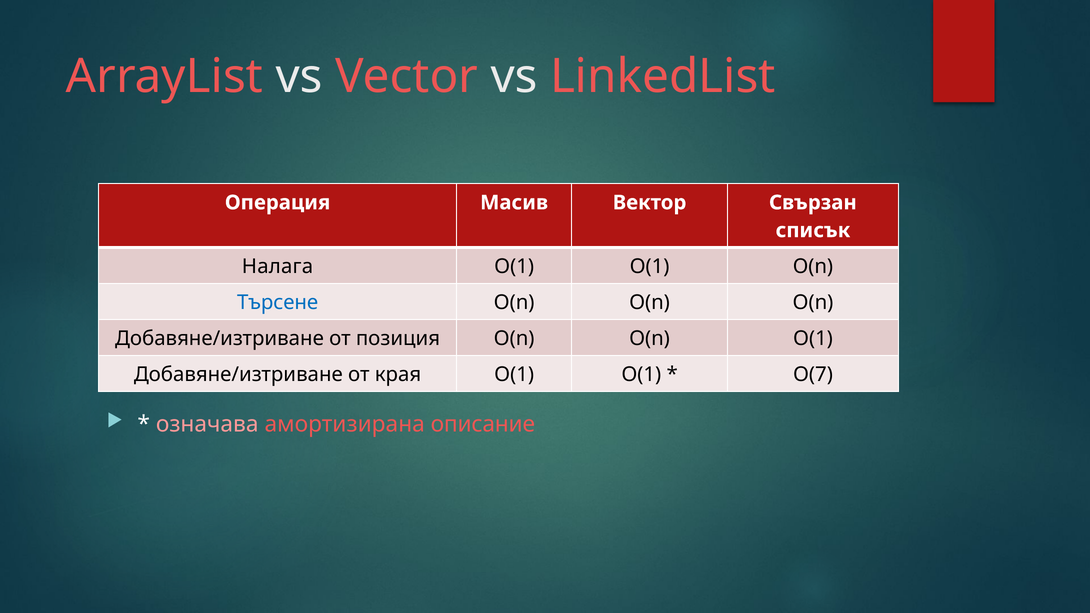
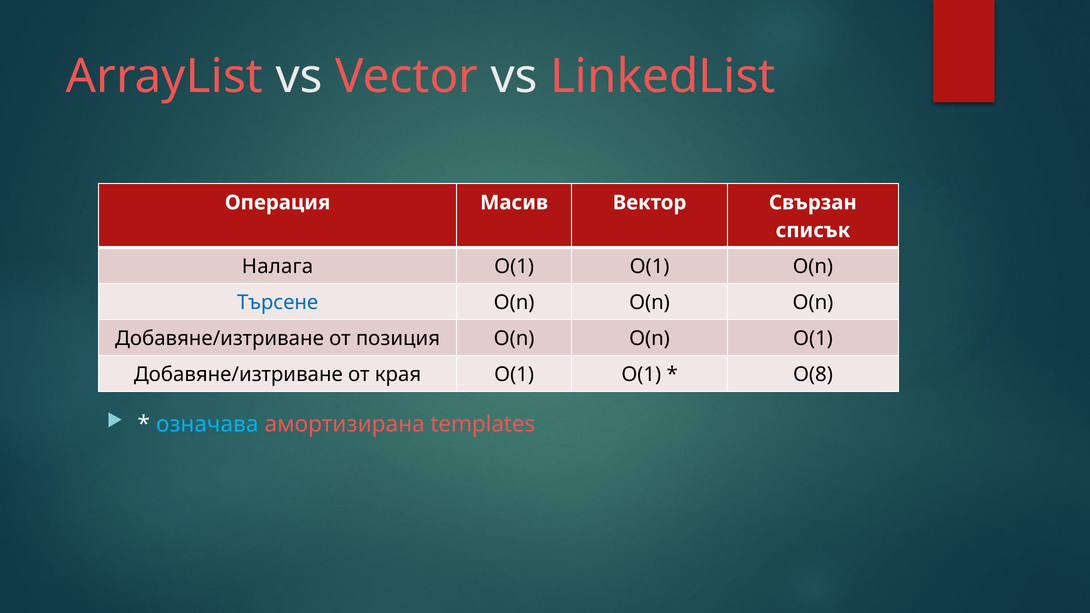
O(7: O(7 -> O(8
означава colour: pink -> light blue
описание: описание -> templates
